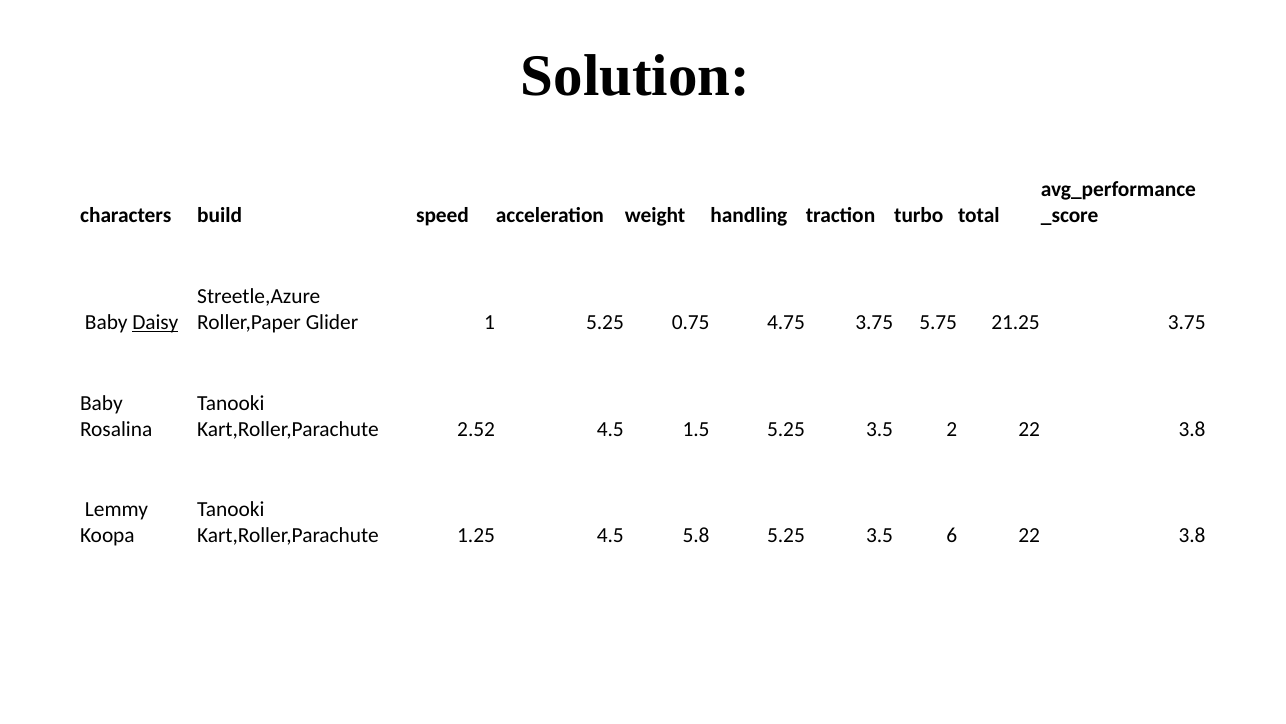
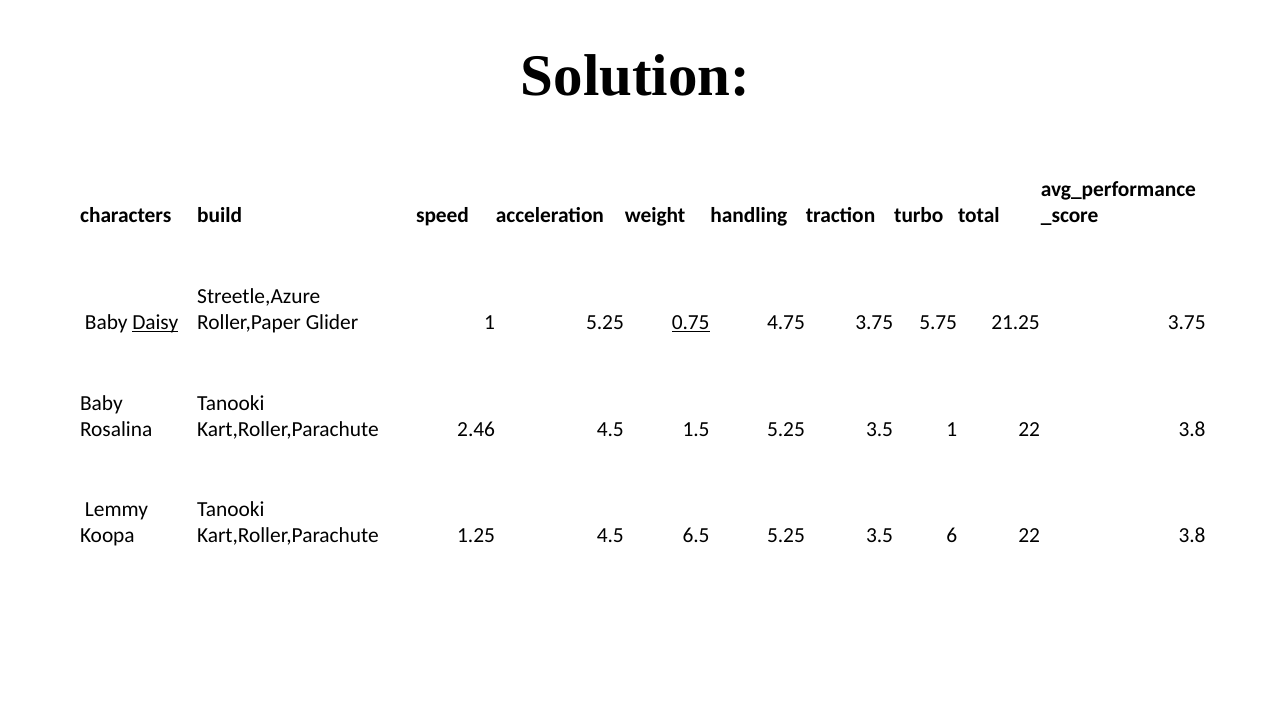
0.75 underline: none -> present
2.52: 2.52 -> 2.46
3.5 2: 2 -> 1
5.8: 5.8 -> 6.5
